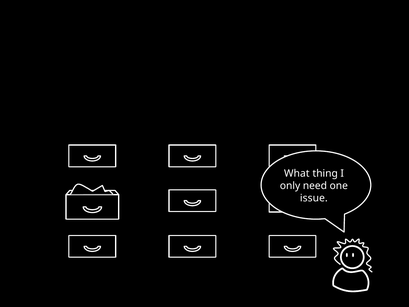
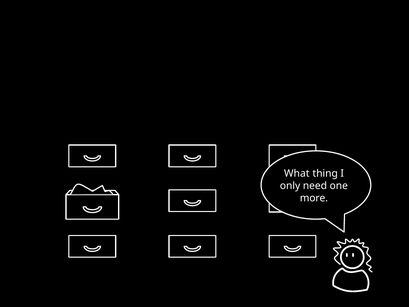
issue: issue -> more
